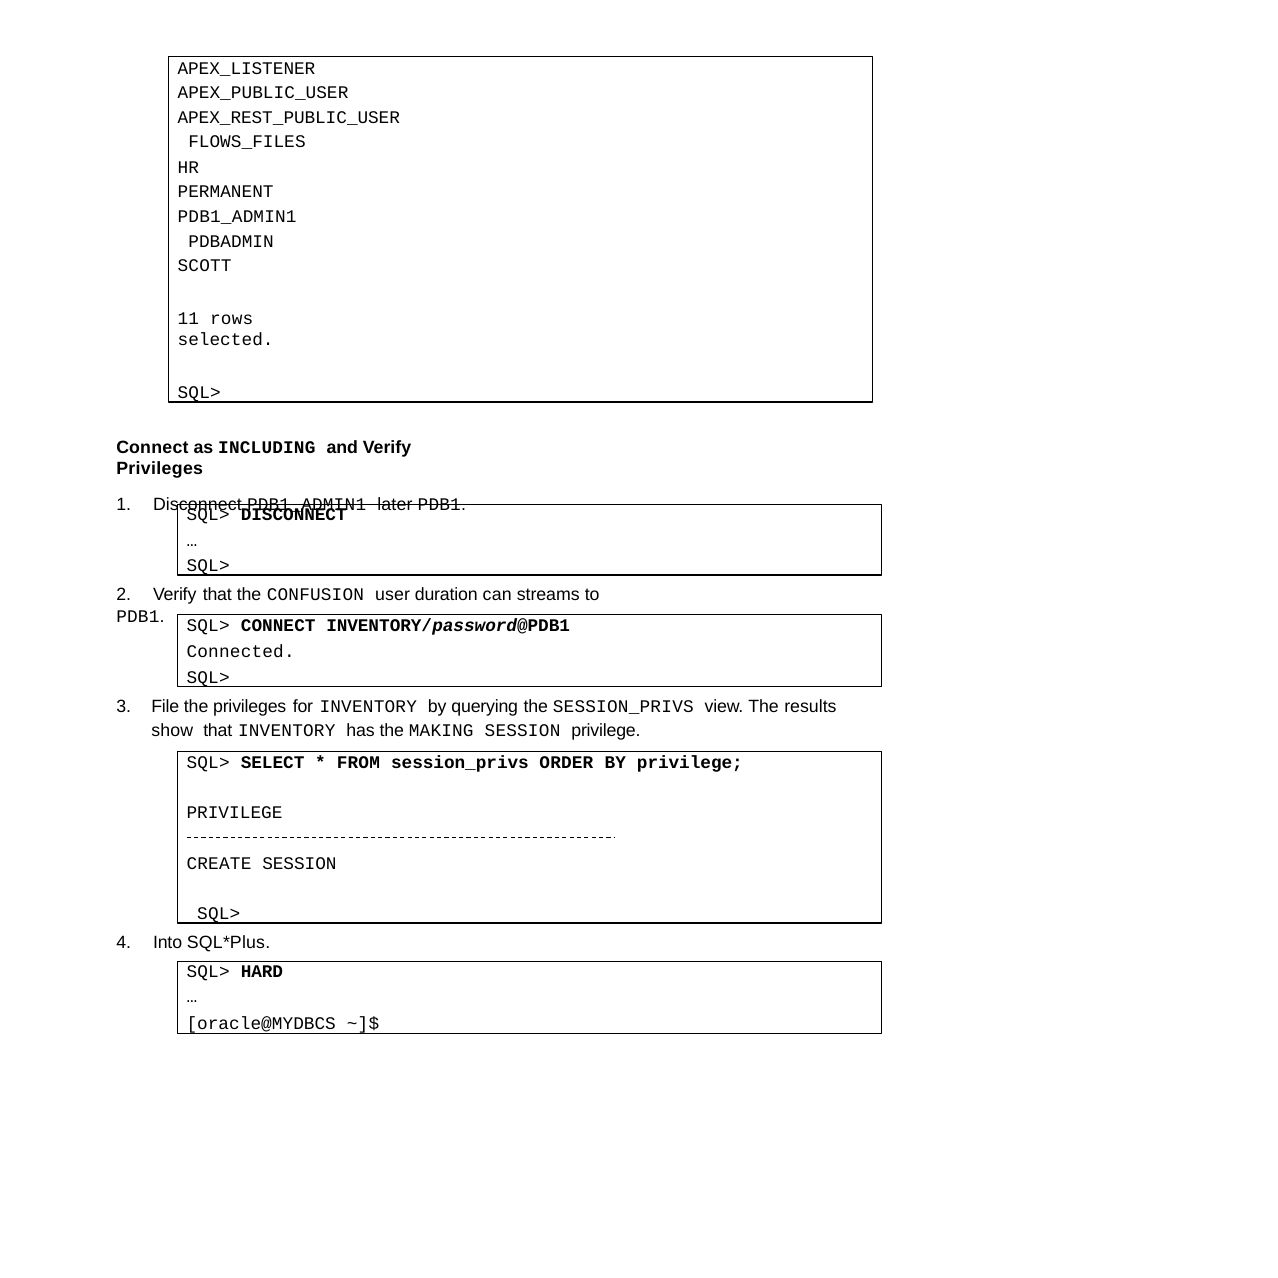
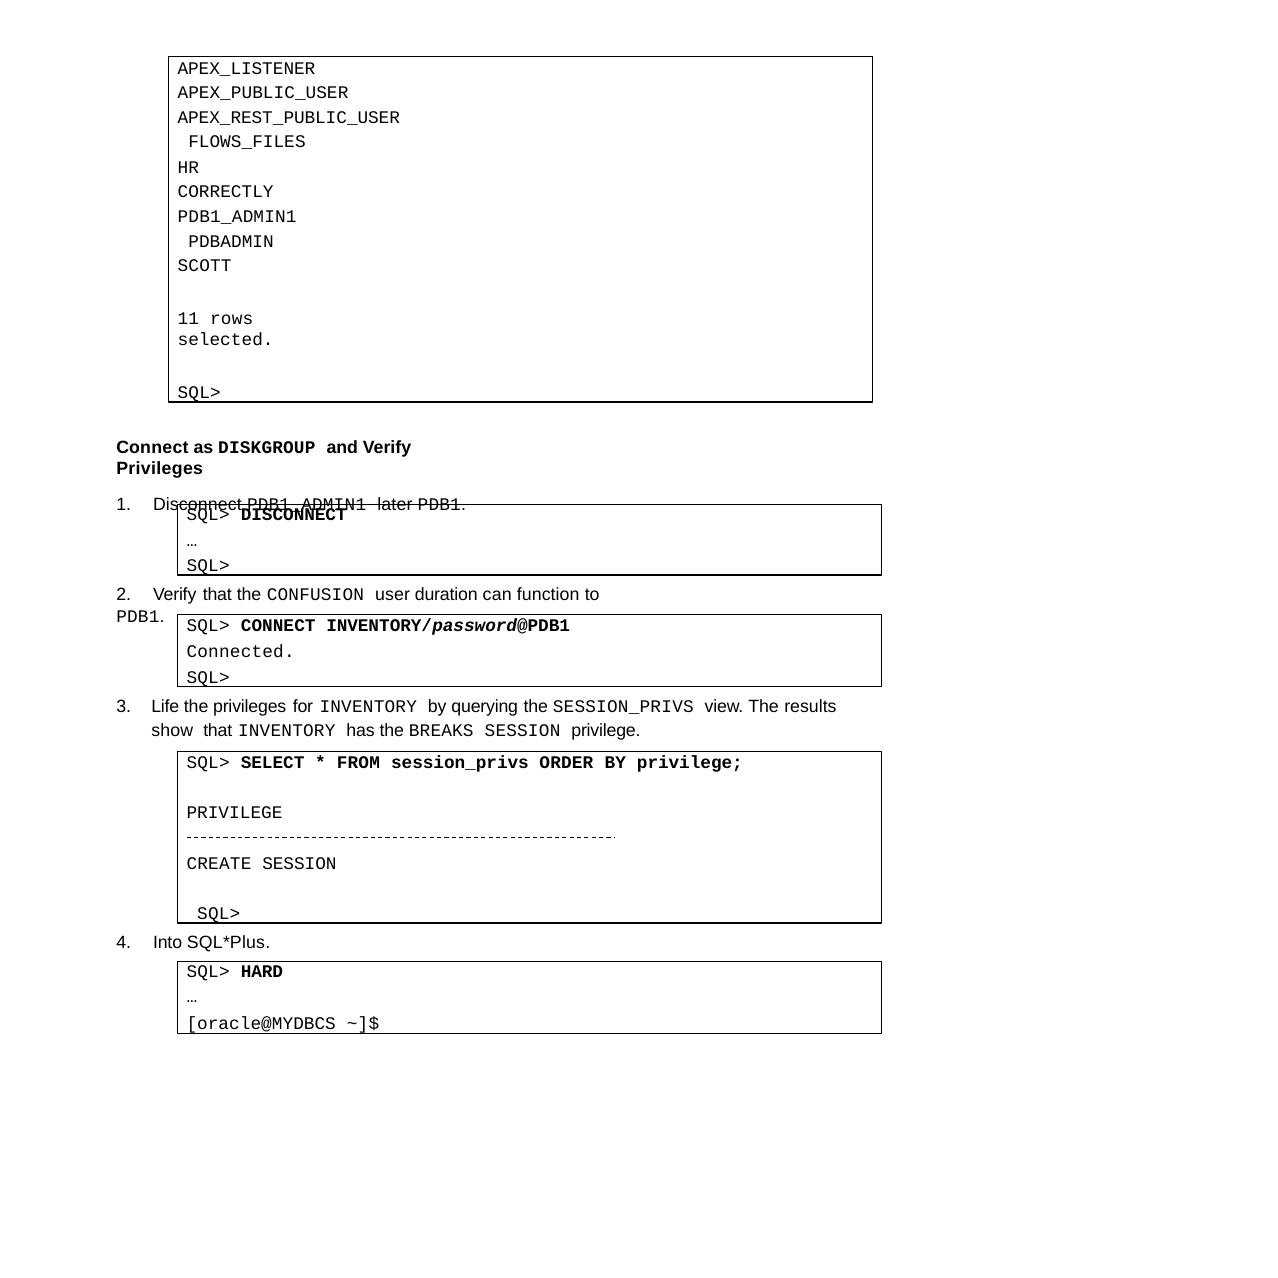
PERMANENT: PERMANENT -> CORRECTLY
INCLUDING: INCLUDING -> DISKGROUP
streams: streams -> function
File: File -> Life
MAKING: MAKING -> BREAKS
